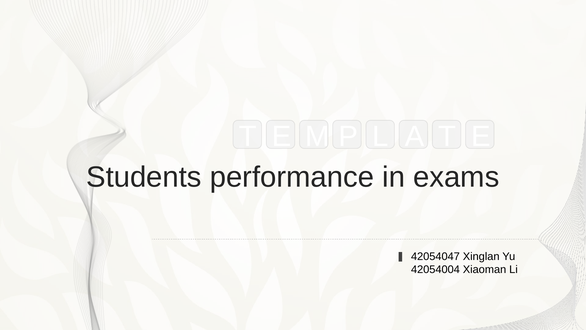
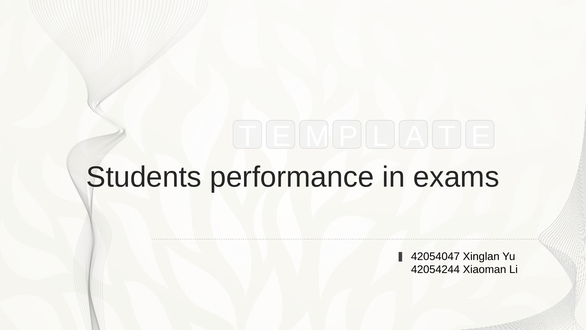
42054004: 42054004 -> 42054244
